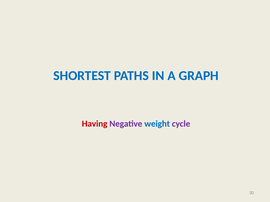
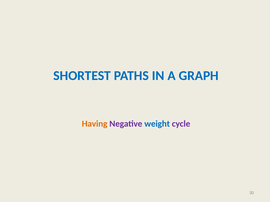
Having colour: red -> orange
